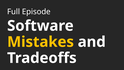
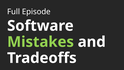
Mistakes colour: yellow -> light green
